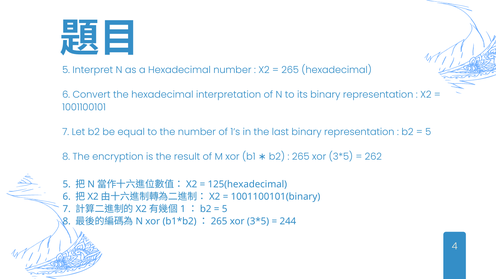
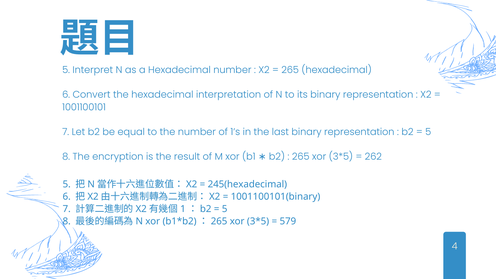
125(hexadecimal: 125(hexadecimal -> 245(hexadecimal
244: 244 -> 579
